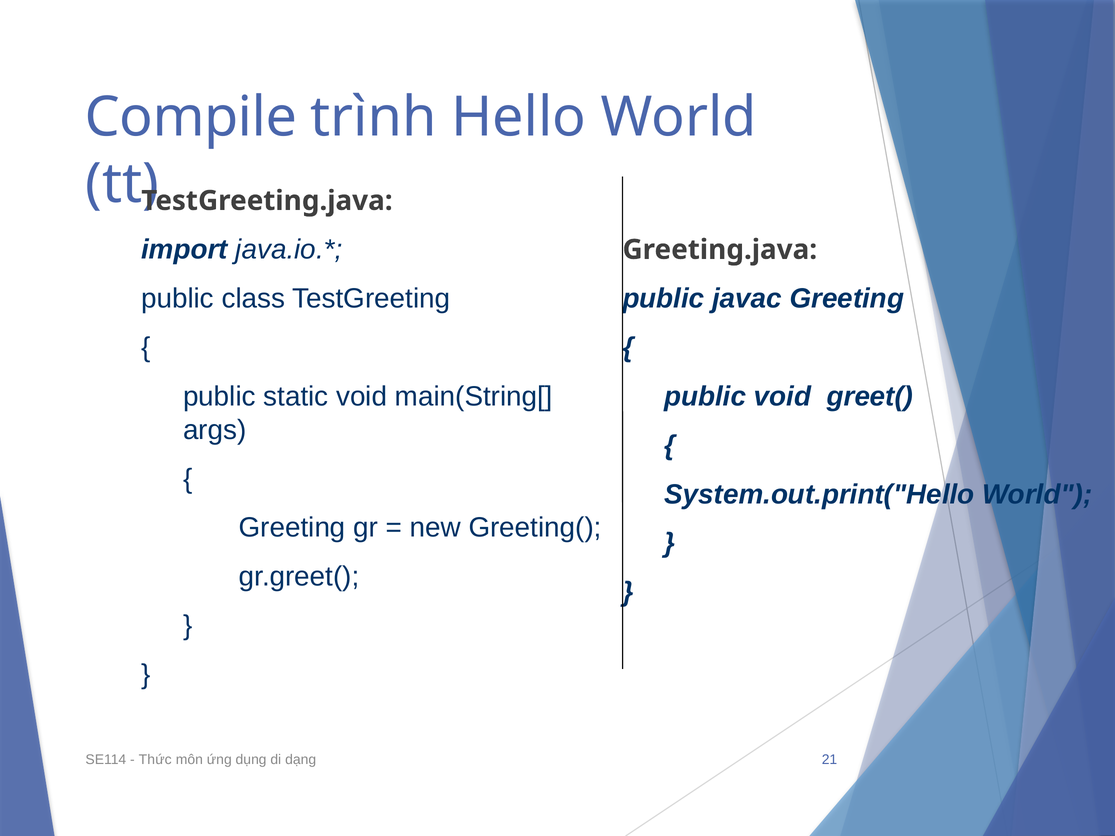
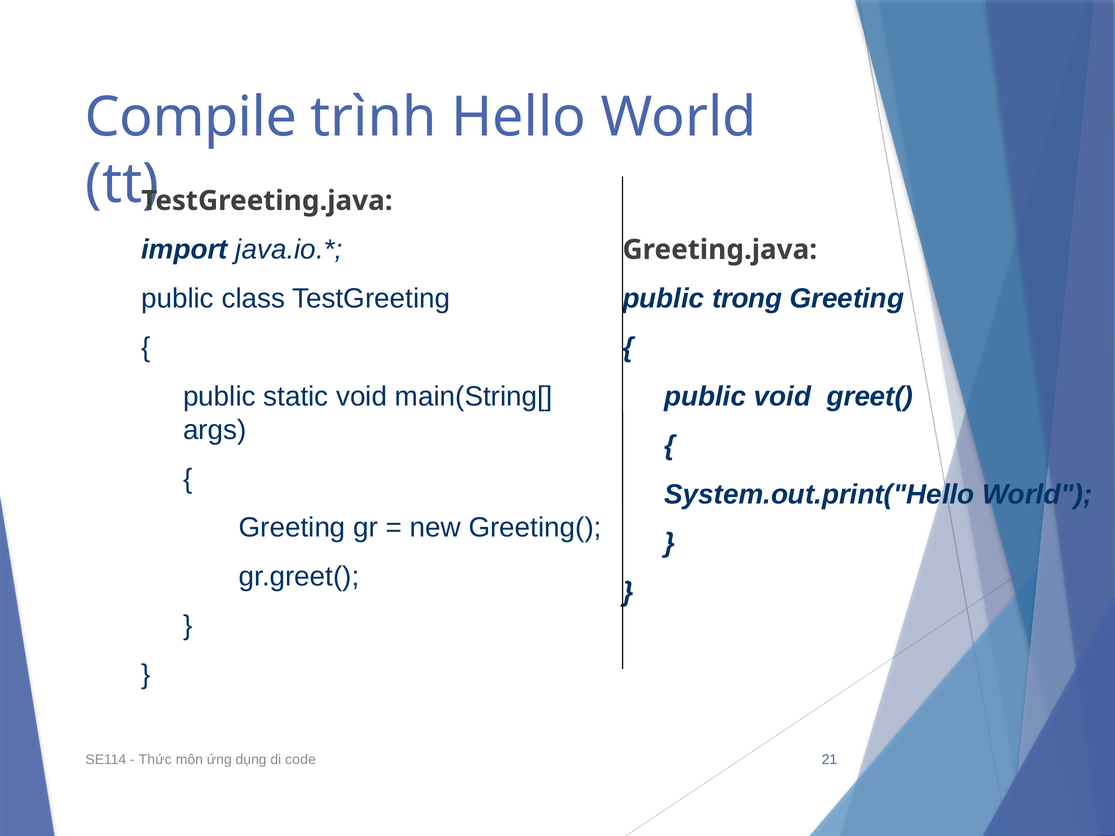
javac: javac -> trong
dạng: dạng -> code
